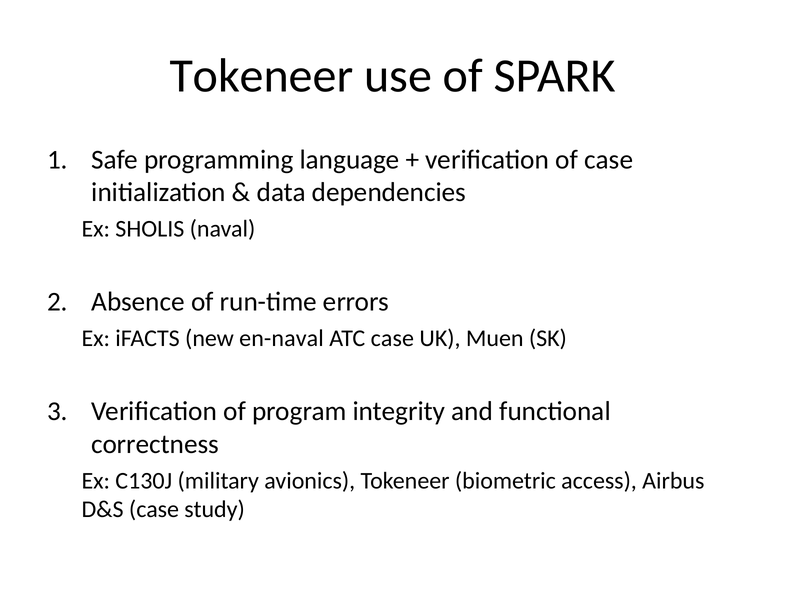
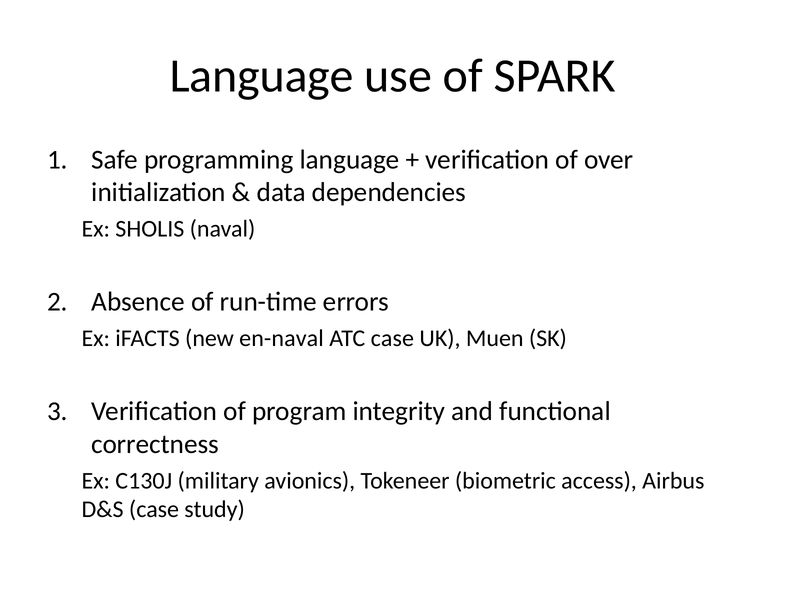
Tokeneer at (261, 76): Tokeneer -> Language
of case: case -> over
